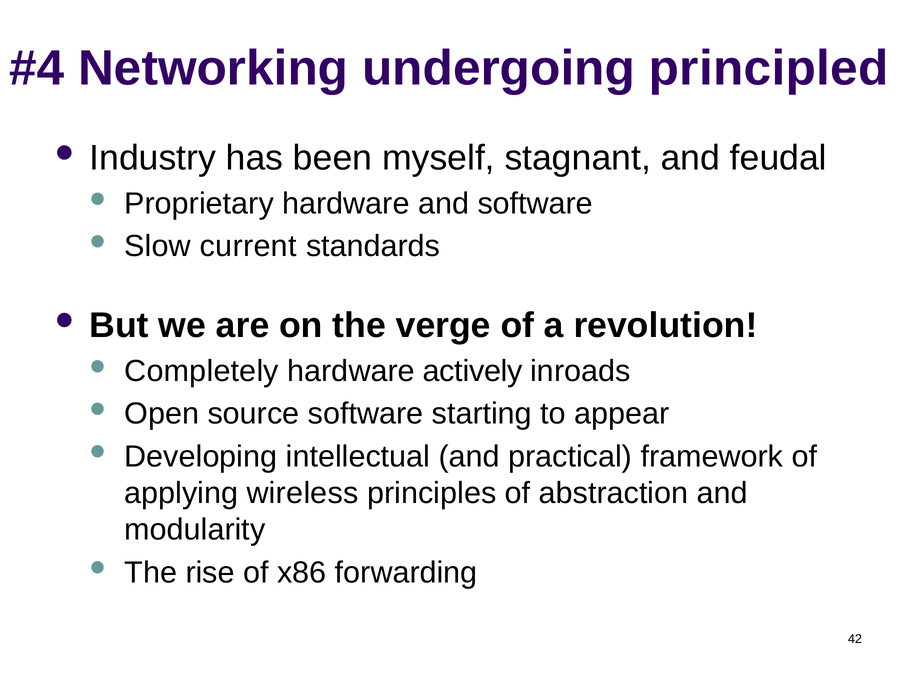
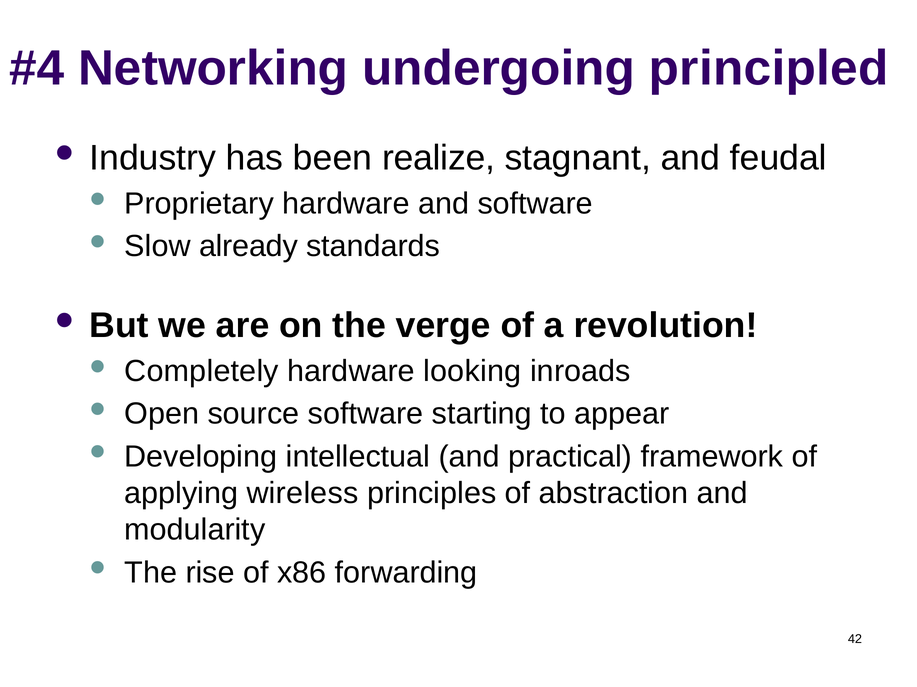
myself: myself -> realize
current: current -> already
actively: actively -> looking
